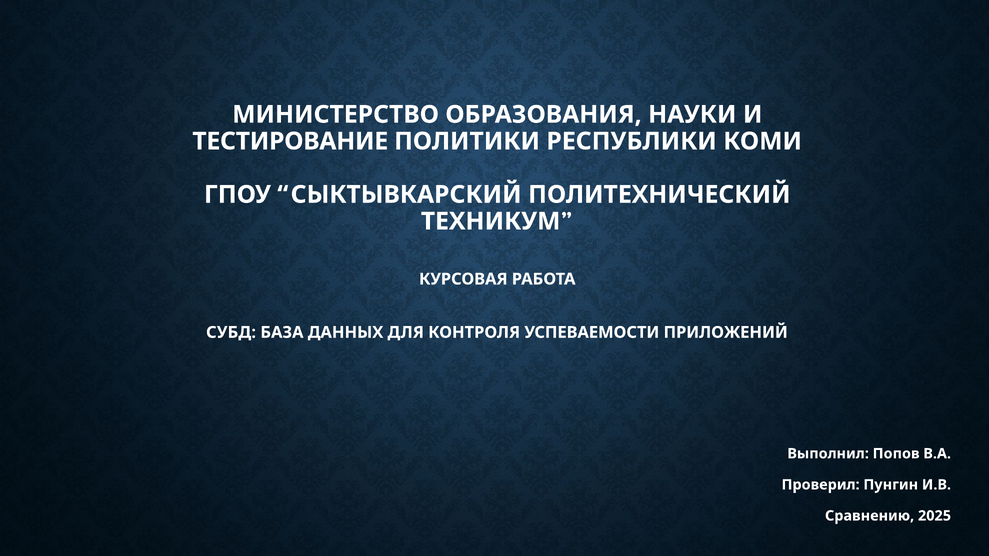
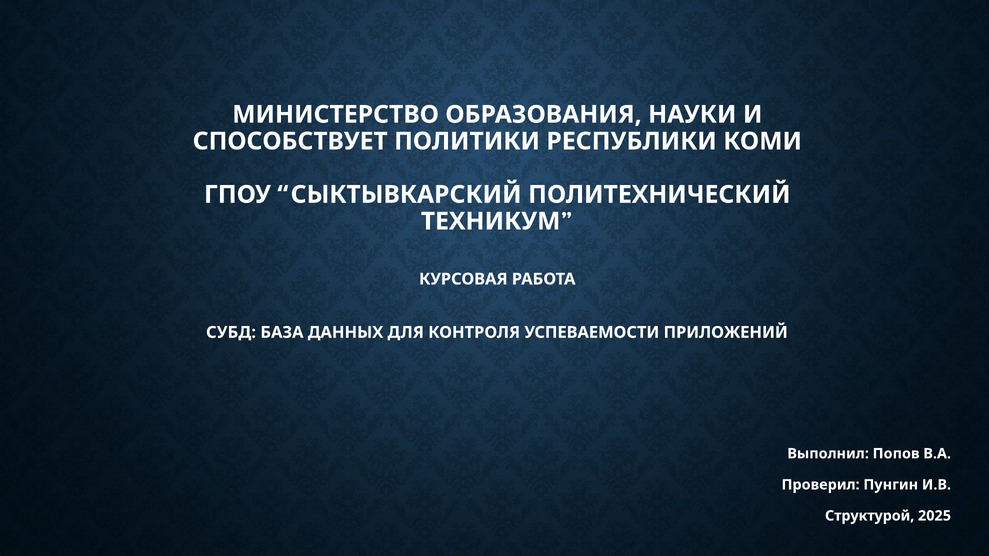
ТЕСТИРОВАНИЕ: ТЕСТИРОВАНИЕ -> СПОСОБСТВУЕТ
Сравнению: Сравнению -> Структурой
